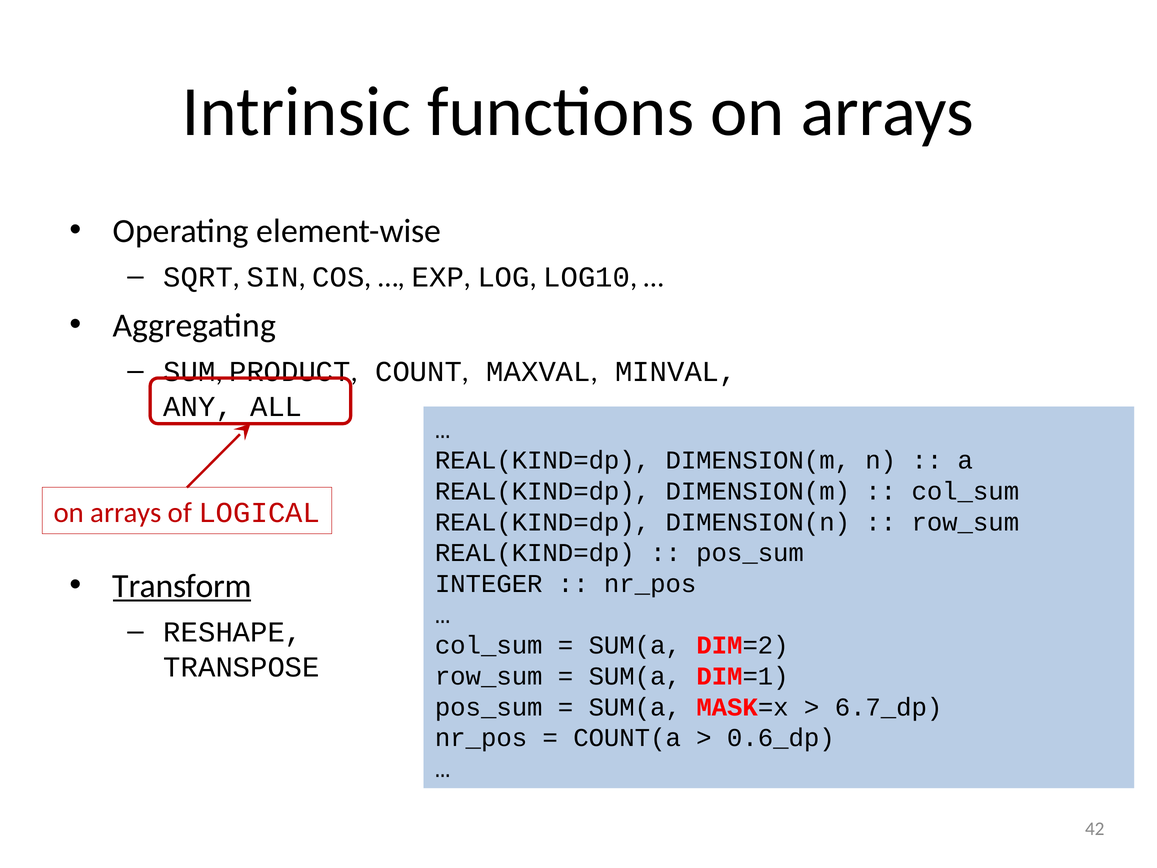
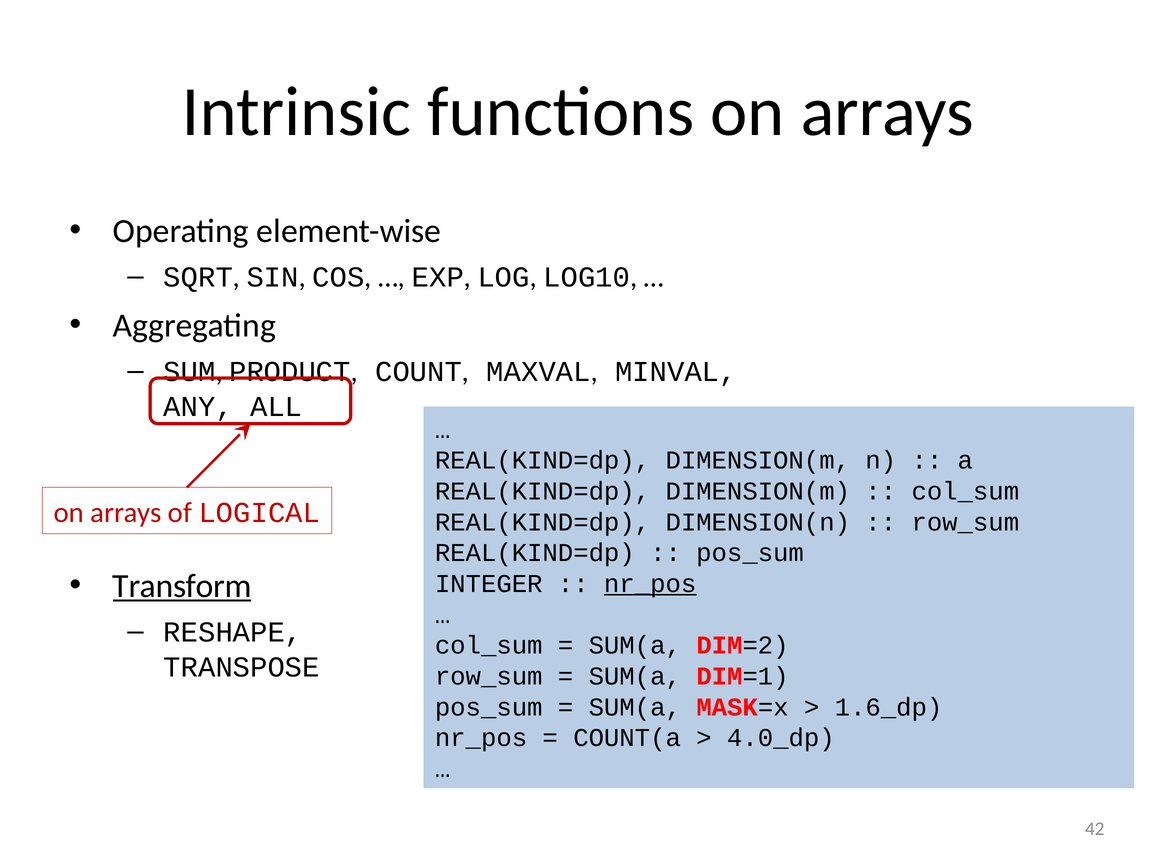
nr_pos at (650, 584) underline: none -> present
6.7_dp: 6.7_dp -> 1.6_dp
0.6_dp: 0.6_dp -> 4.0_dp
